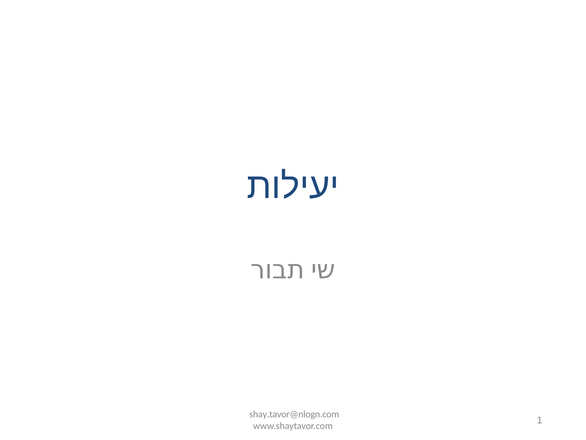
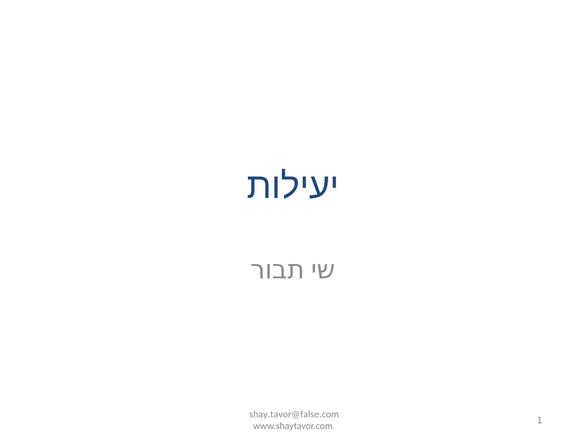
shay.tavor@nlogn.com: shay.tavor@nlogn.com -> shay.tavor@false.com
